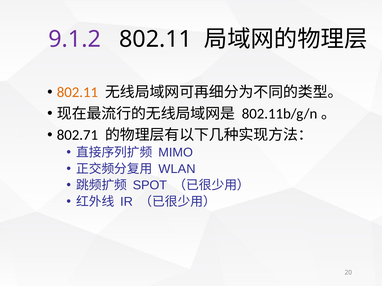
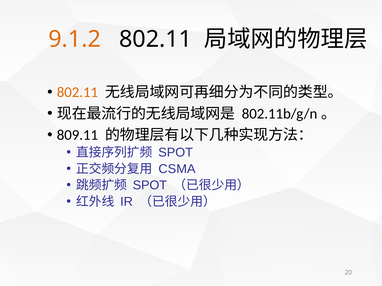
9.1.2 colour: purple -> orange
802.71: 802.71 -> 809.11
MIMO at (176, 153): MIMO -> SPOT
WLAN: WLAN -> CSMA
